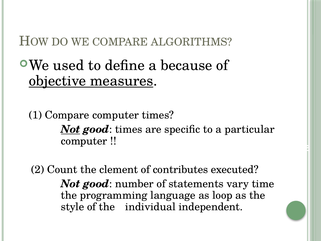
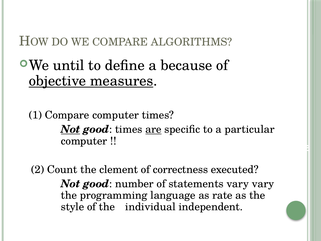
used: used -> until
are underline: none -> present
contributes: contributes -> correctness
vary time: time -> vary
loop: loop -> rate
